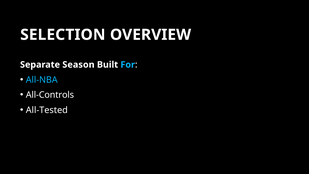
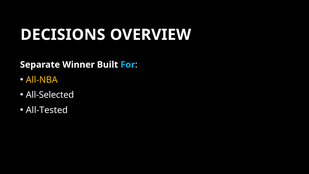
SELECTION: SELECTION -> DECISIONS
Season: Season -> Winner
All-NBA colour: light blue -> yellow
All-Controls: All-Controls -> All-Selected
